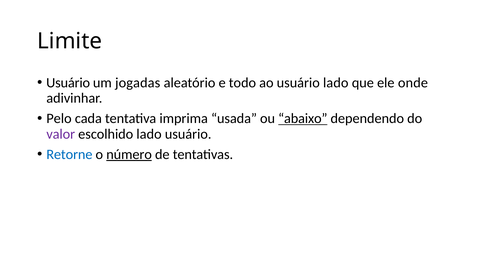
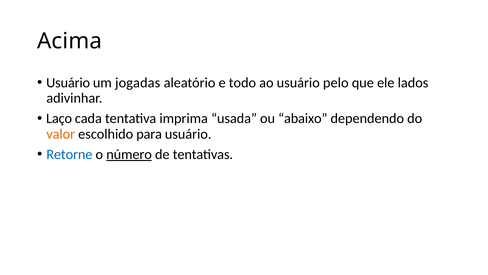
Limite: Limite -> Acima
usuário lado: lado -> pelo
onde: onde -> lados
Pelo: Pelo -> Laço
abaixo underline: present -> none
valor colour: purple -> orange
escolhido lado: lado -> para
